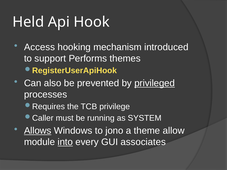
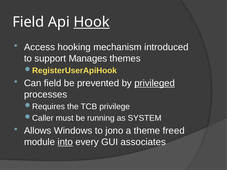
Held at (28, 22): Held -> Field
Hook underline: none -> present
Performs: Performs -> Manages
Can also: also -> field
Allows underline: present -> none
allow: allow -> freed
